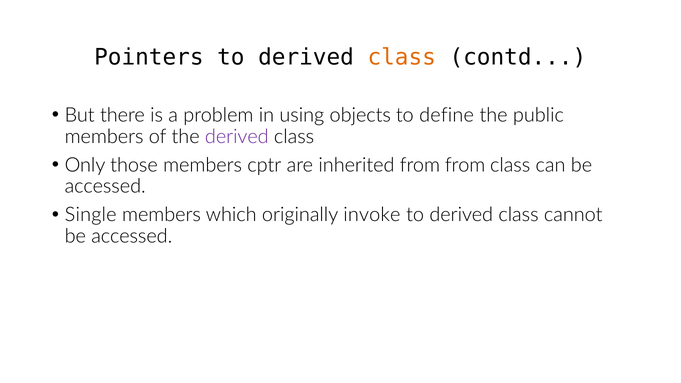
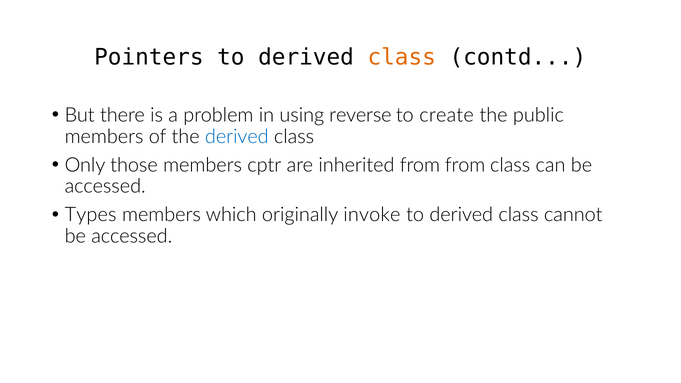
objects: objects -> reverse
define: define -> create
derived at (237, 137) colour: purple -> blue
Single: Single -> Types
